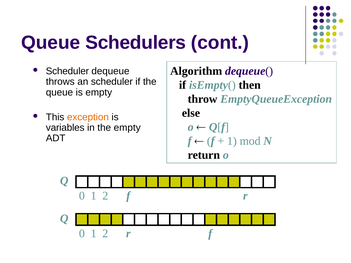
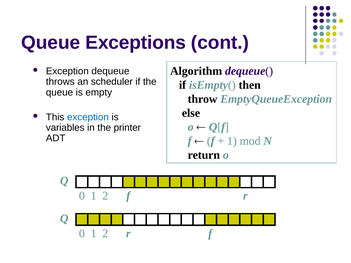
Schedulers: Schedulers -> Exceptions
Scheduler at (67, 71): Scheduler -> Exception
exception at (88, 117) colour: orange -> blue
the empty: empty -> printer
